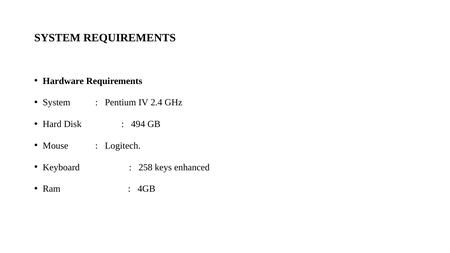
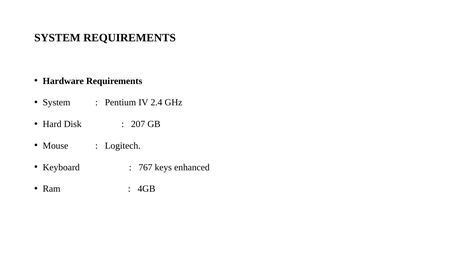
494: 494 -> 207
258: 258 -> 767
